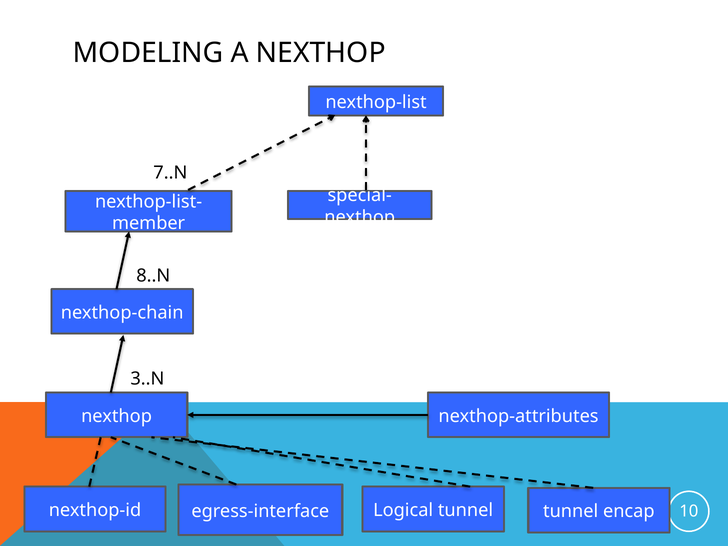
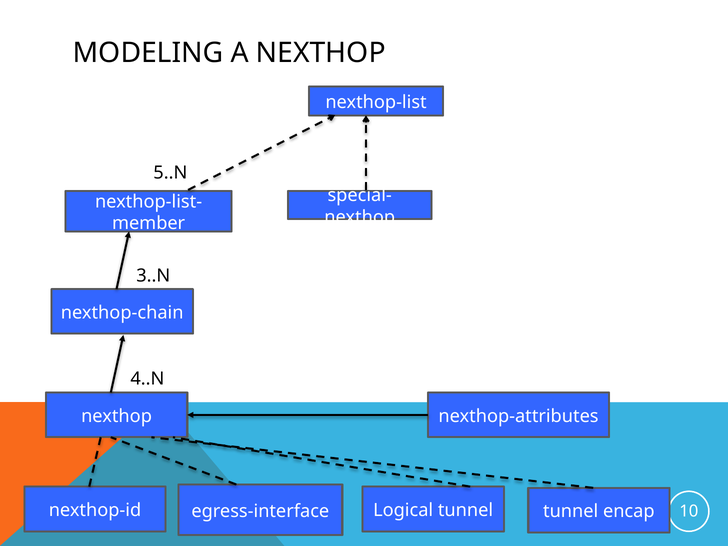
7..N: 7..N -> 5..N
8..N: 8..N -> 3..N
3..N: 3..N -> 4..N
